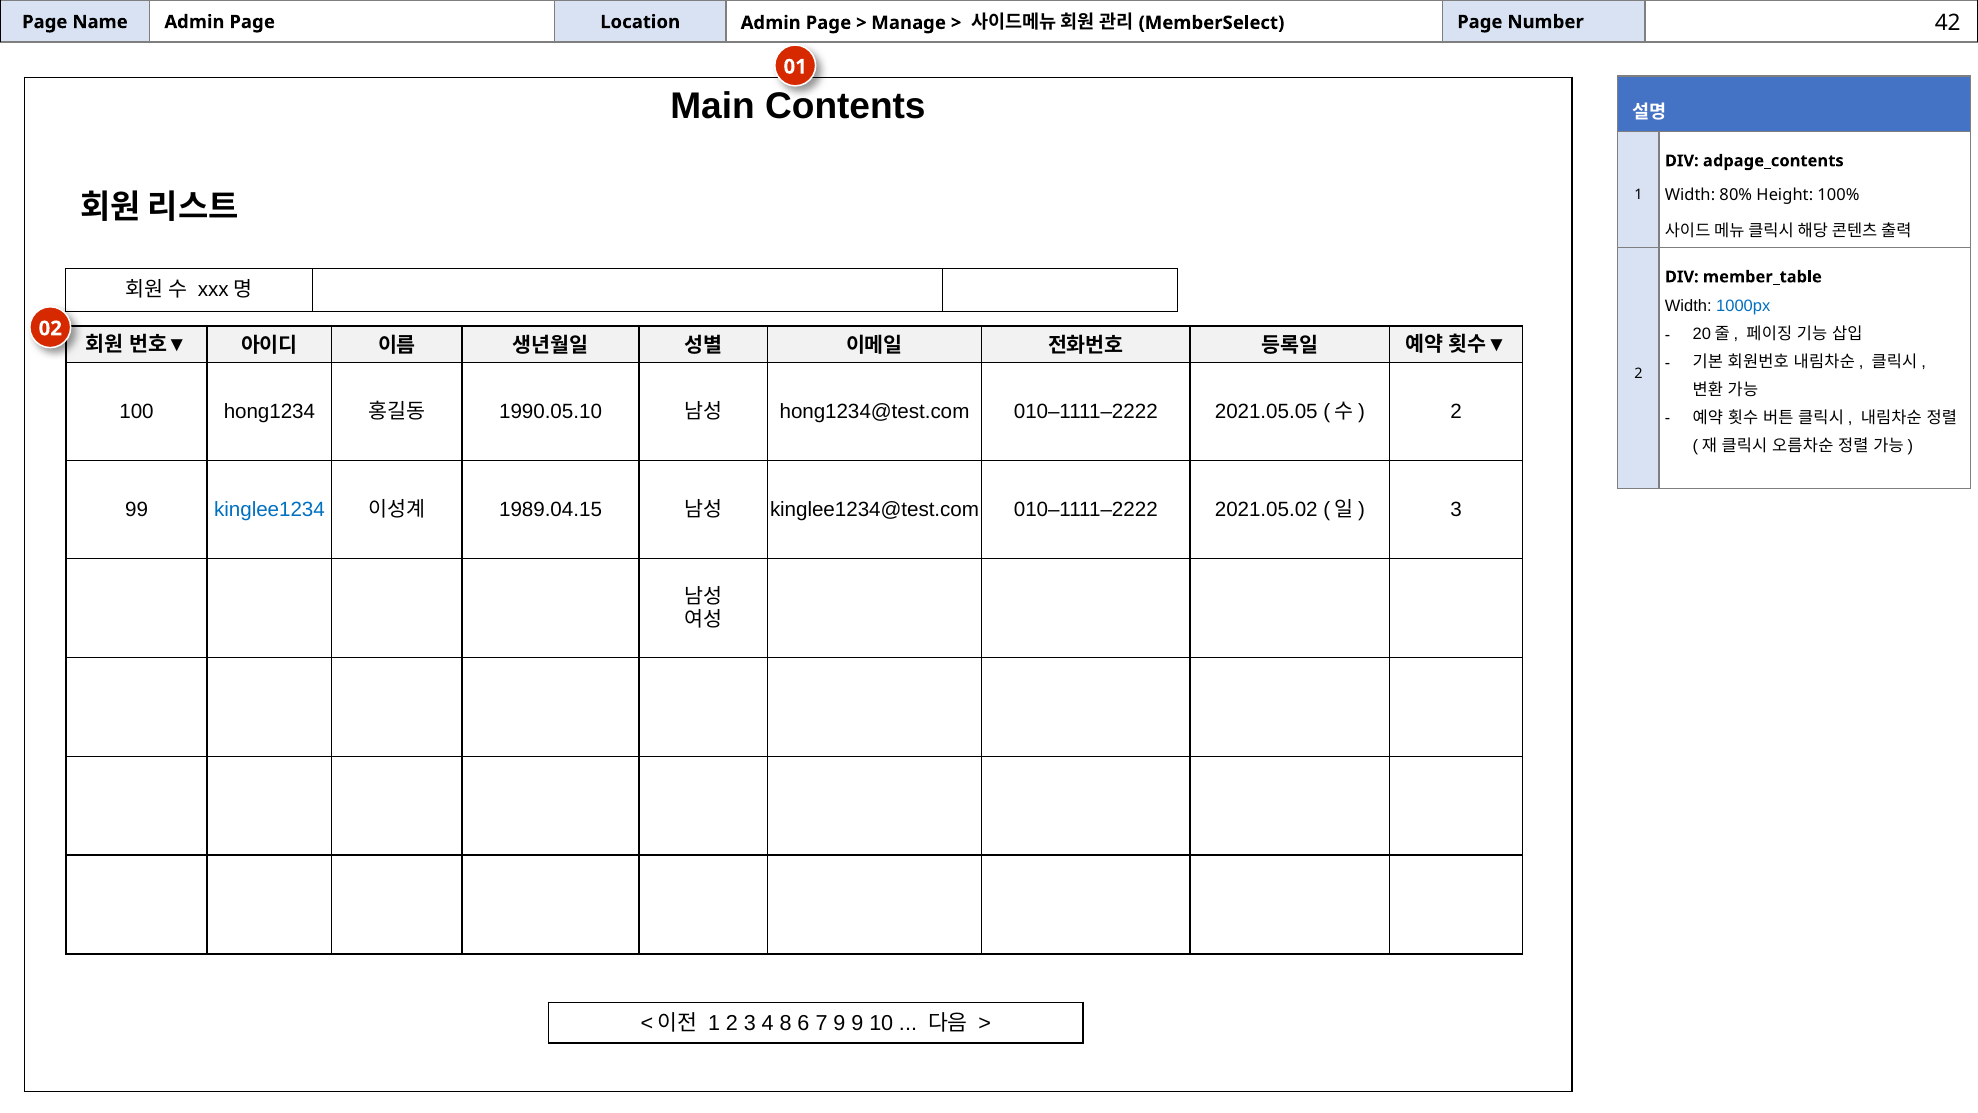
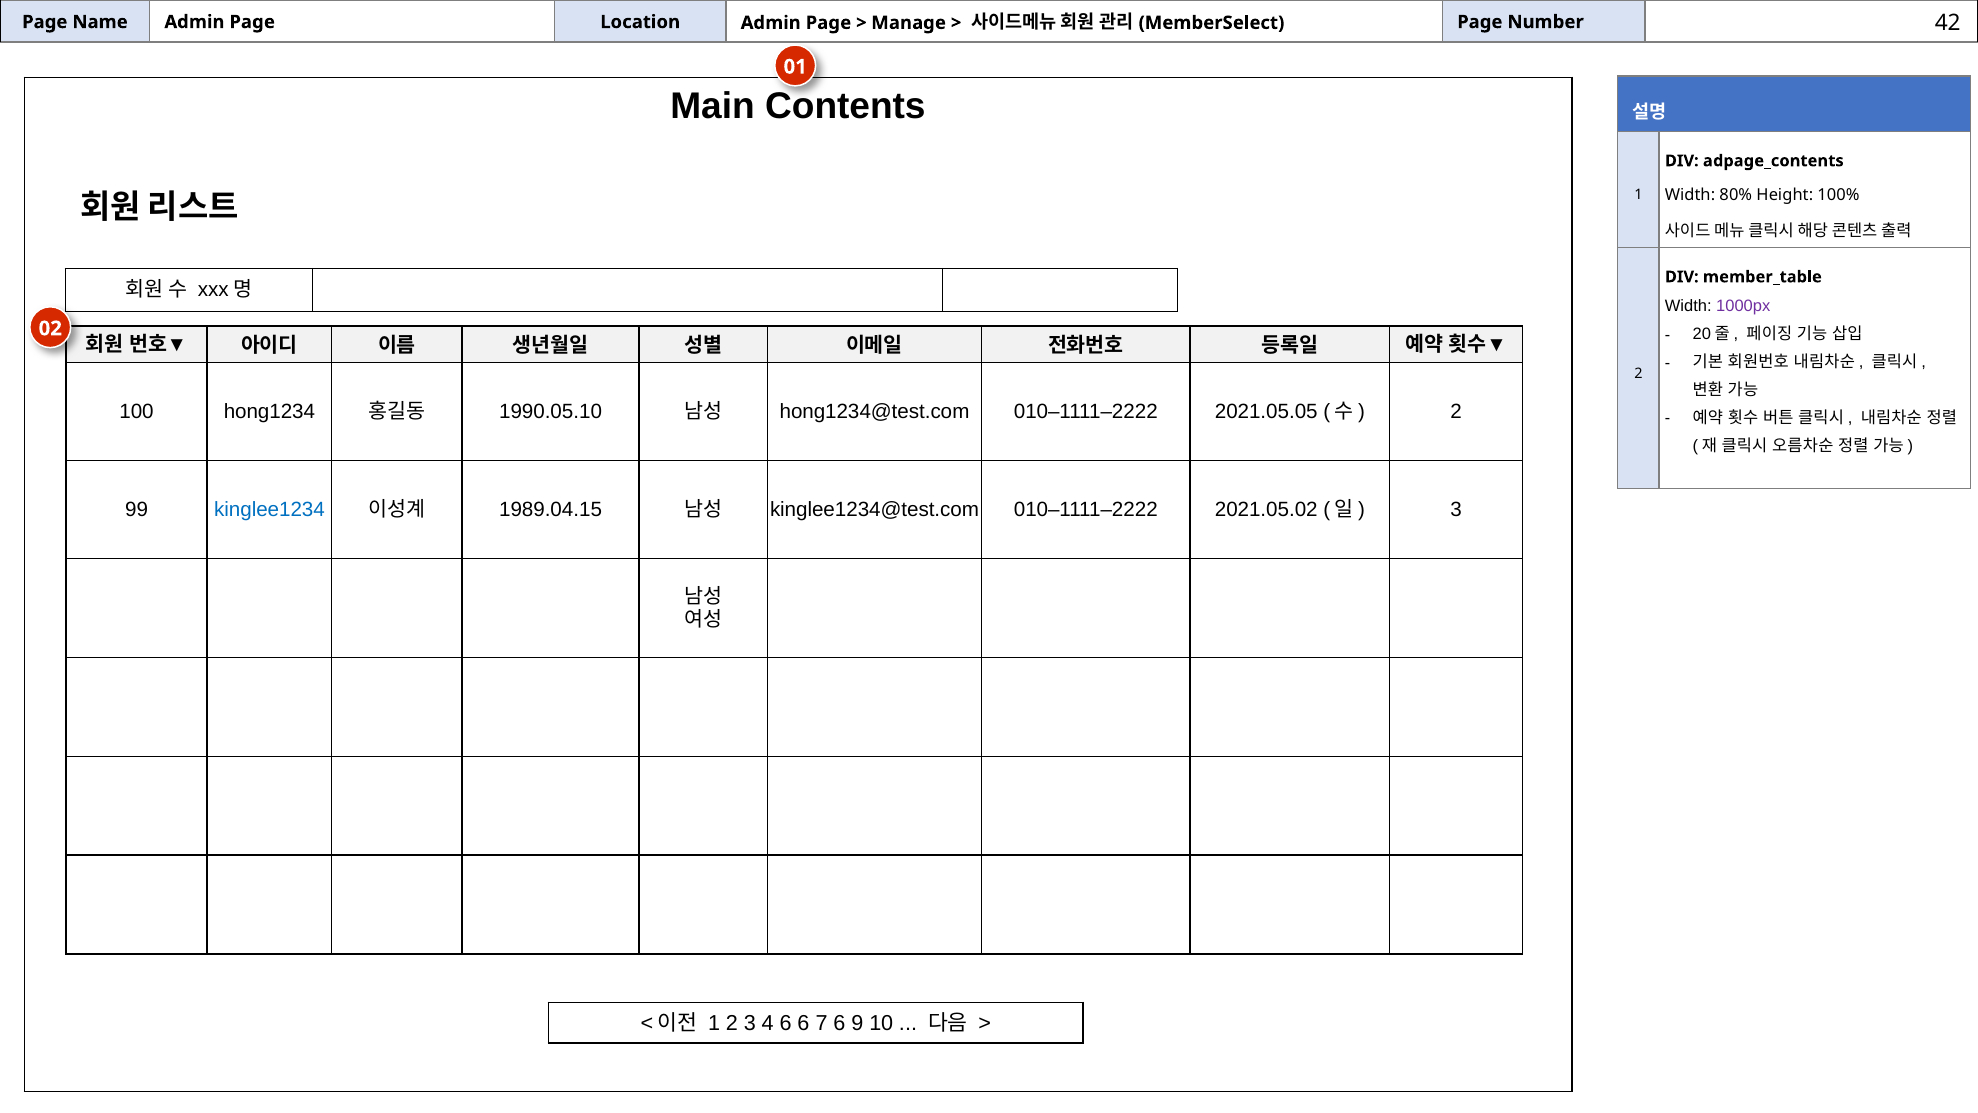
1000px colour: blue -> purple
4 8: 8 -> 6
7 9: 9 -> 6
